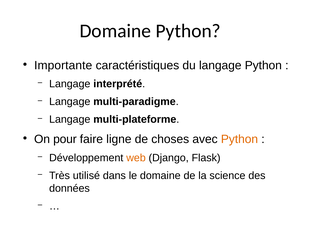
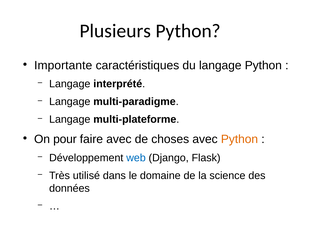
Domaine at (115, 31): Domaine -> Plusieurs
faire ligne: ligne -> avec
web colour: orange -> blue
